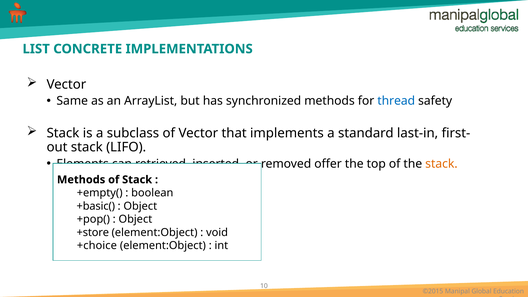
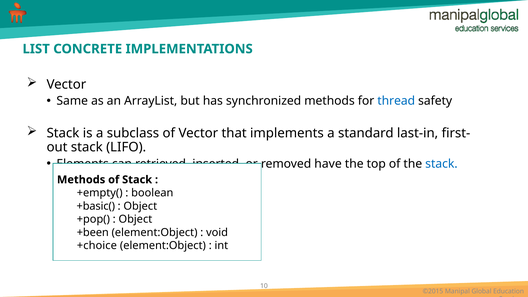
offer: offer -> have
stack at (441, 164) colour: orange -> blue
+store: +store -> +been
